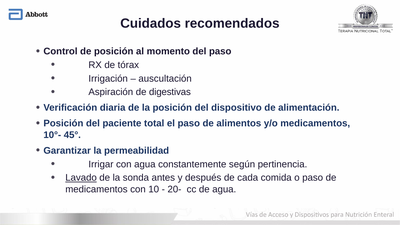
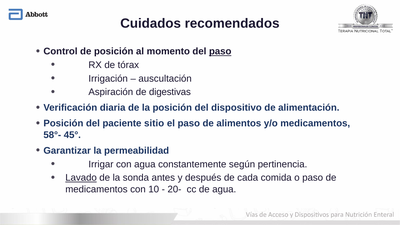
paso at (220, 51) underline: none -> present
total: total -> sitio
10°-: 10°- -> 58°-
